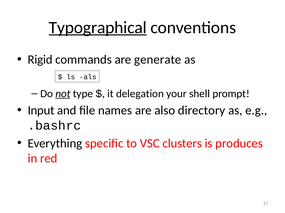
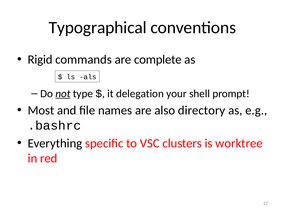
Typographical underline: present -> none
generate: generate -> complete
Input: Input -> Most
produces: produces -> worktree
